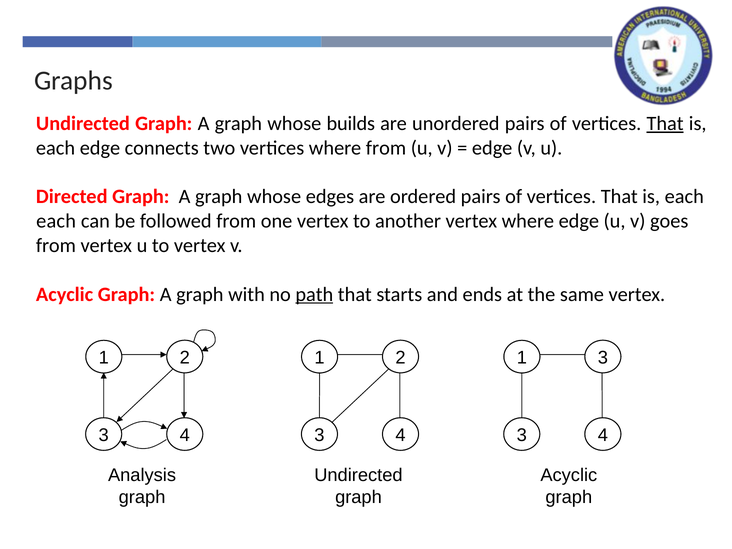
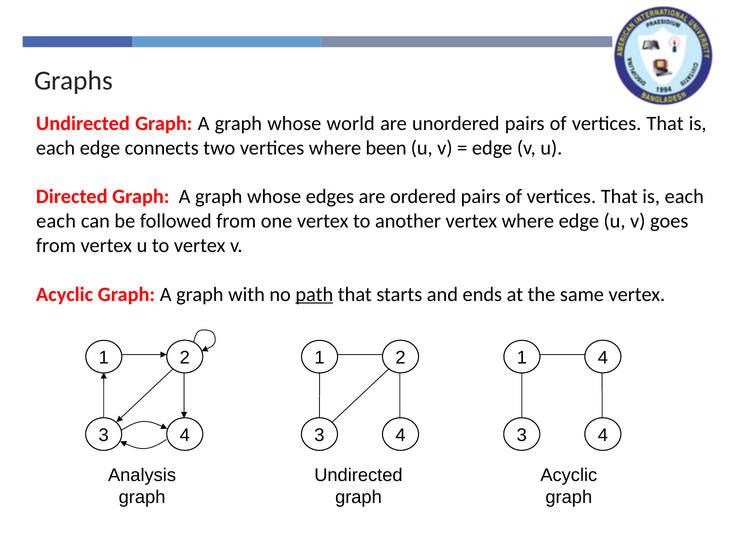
builds: builds -> world
That at (665, 123) underline: present -> none
where from: from -> been
1 3: 3 -> 4
